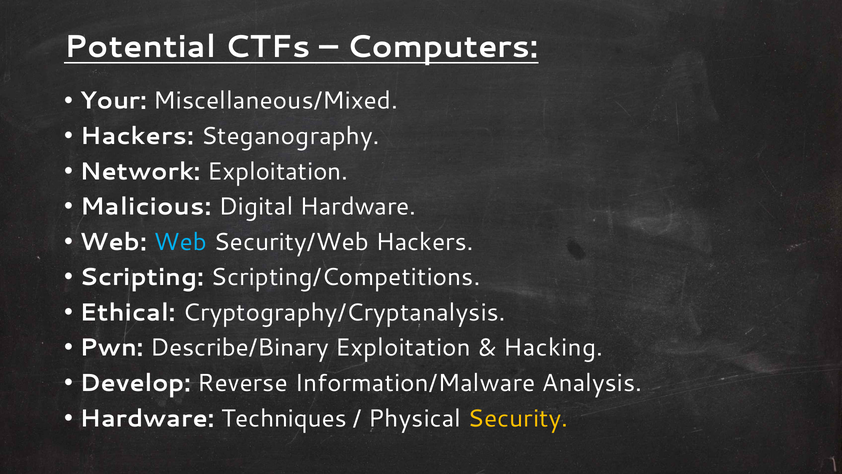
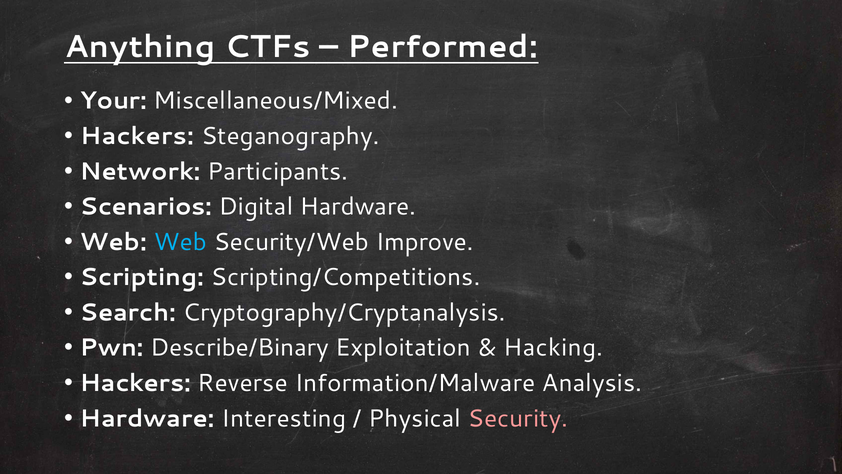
Potential: Potential -> Anything
Computers: Computers -> Performed
Network Exploitation: Exploitation -> Participants
Malicious: Malicious -> Scenarios
Security/Web Hackers: Hackers -> Improve
Ethical: Ethical -> Search
Develop at (135, 383): Develop -> Hackers
Techniques: Techniques -> Interesting
Security colour: yellow -> pink
